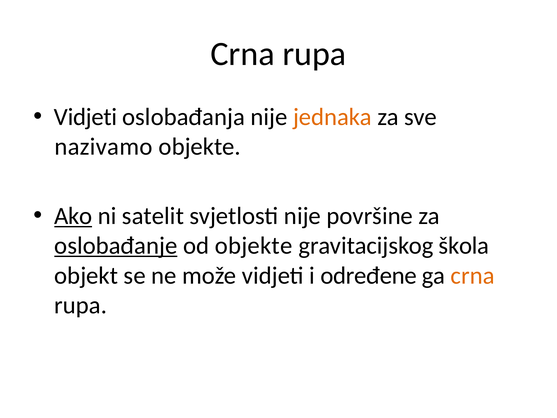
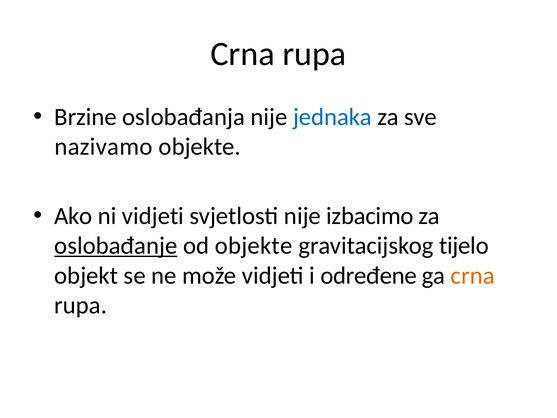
Vidjeti at (86, 117): Vidjeti -> Brzine
jednaka colour: orange -> blue
Ako underline: present -> none
ni satelit: satelit -> vidjeti
površine: površine -> izbacimo
škola: škola -> tijelo
